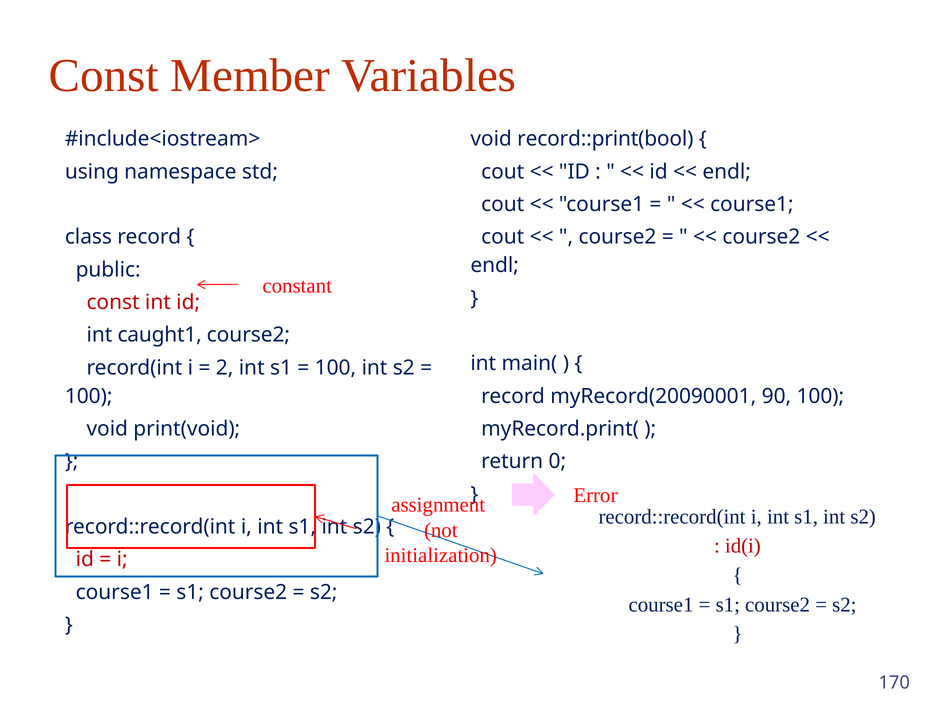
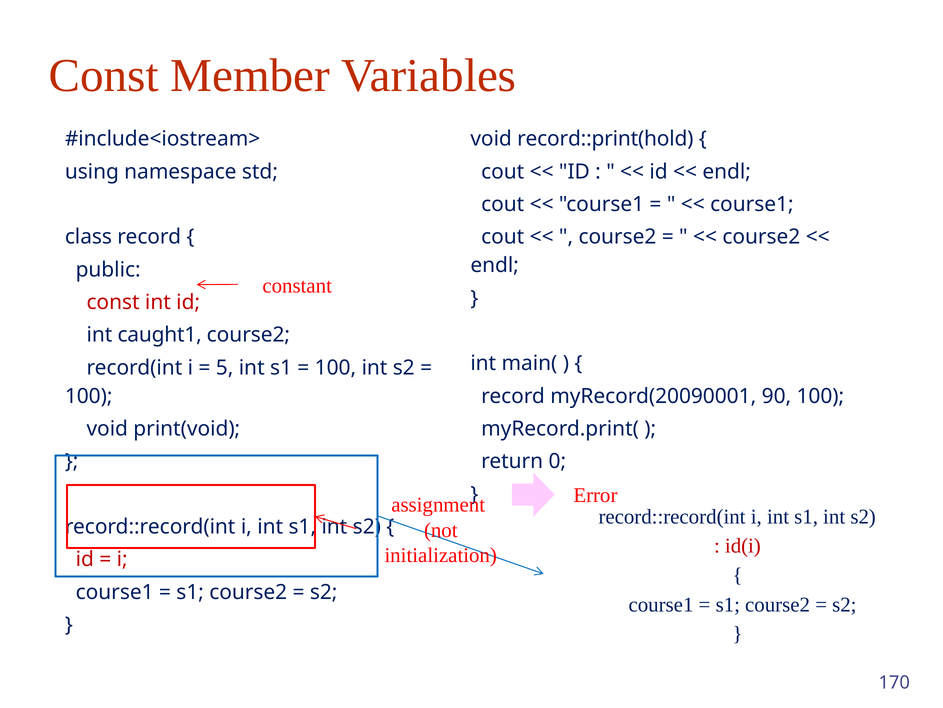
record::print(bool: record::print(bool -> record::print(hold
2: 2 -> 5
